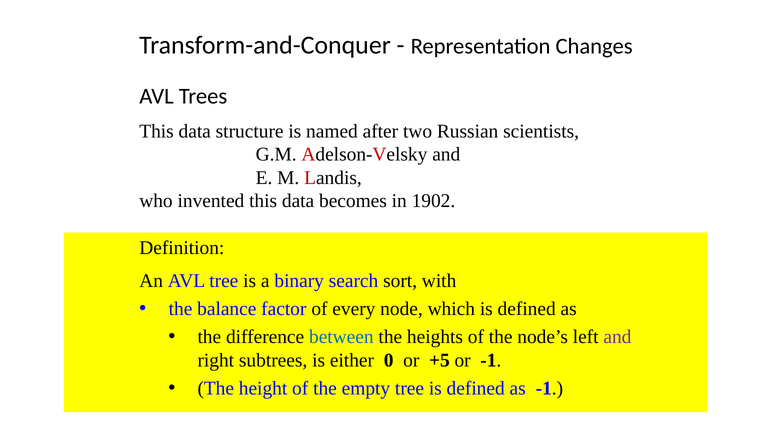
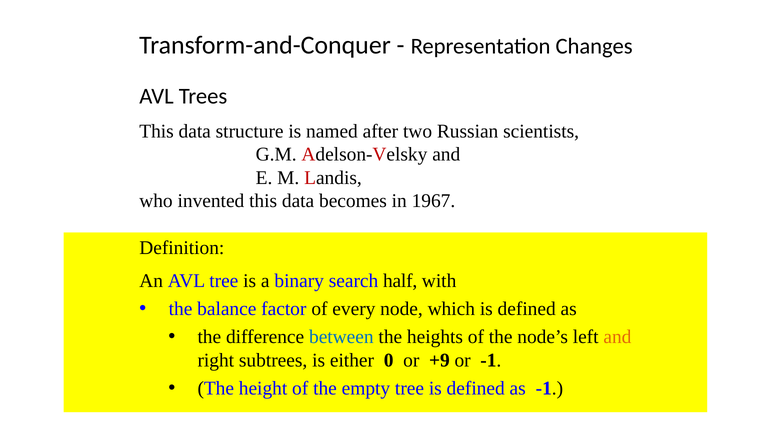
1902: 1902 -> 1967
sort: sort -> half
and at (617, 337) colour: purple -> orange
+5: +5 -> +9
